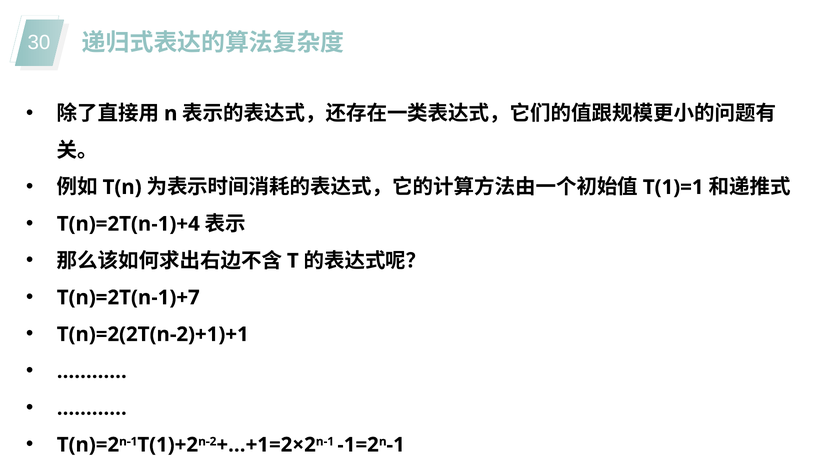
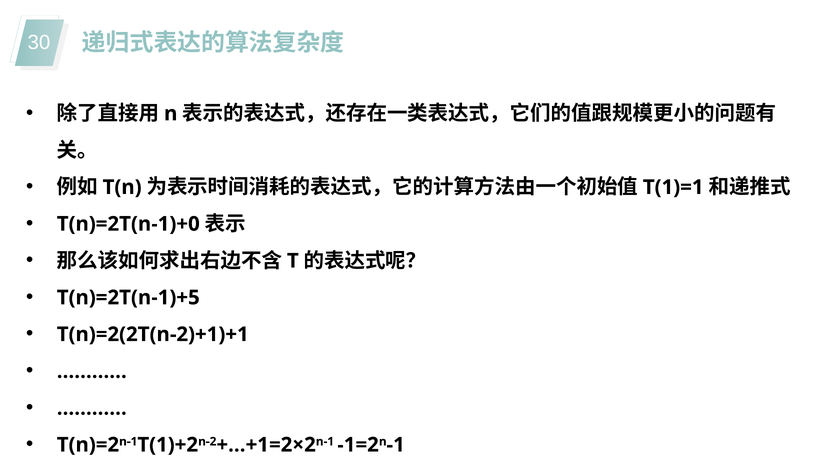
T(n)=2T(n-1)+4: T(n)=2T(n-1)+4 -> T(n)=2T(n-1)+0
T(n)=2T(n-1)+7: T(n)=2T(n-1)+7 -> T(n)=2T(n-1)+5
